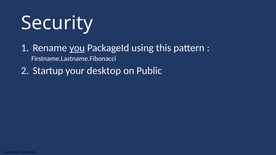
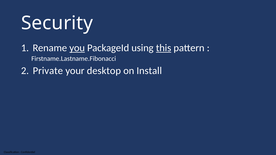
this underline: none -> present
Startup: Startup -> Private
Public: Public -> Install
